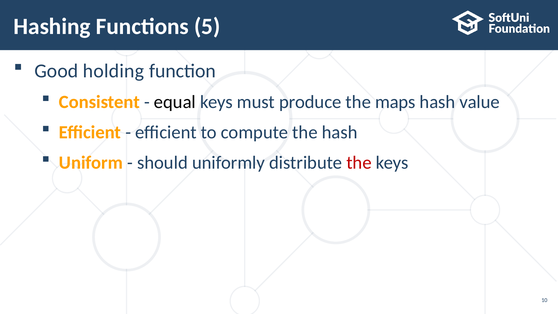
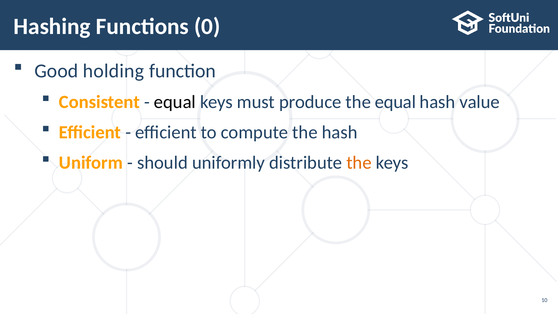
5: 5 -> 0
the maps: maps -> equal
the at (359, 163) colour: red -> orange
